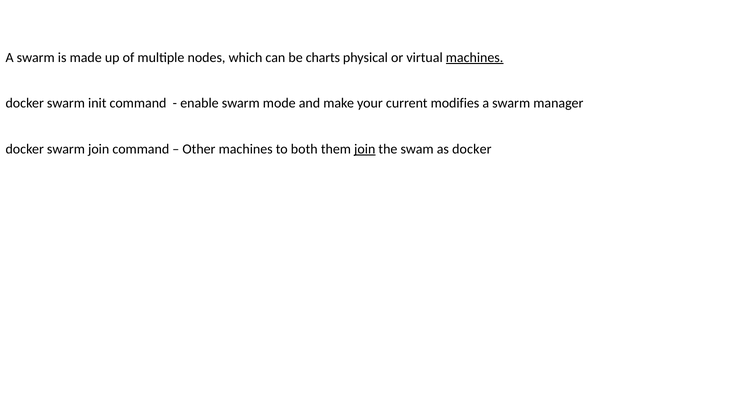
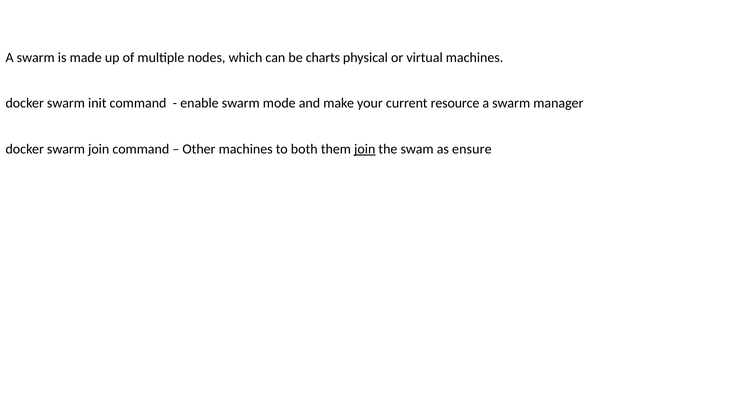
machines at (475, 58) underline: present -> none
modifies: modifies -> resource
as docker: docker -> ensure
